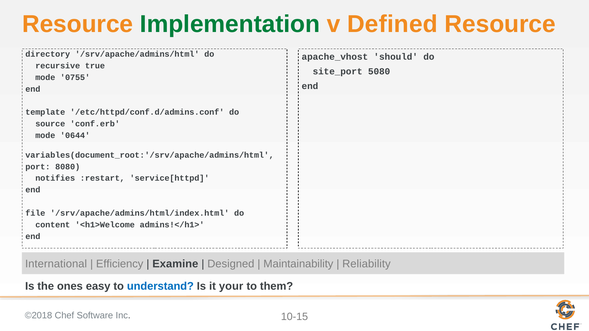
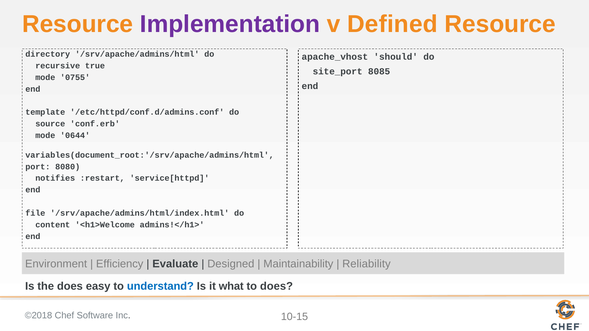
Implementation colour: green -> purple
5080: 5080 -> 8085
International: International -> Environment
Examine: Examine -> Evaluate
the ones: ones -> does
your: your -> what
to them: them -> does
